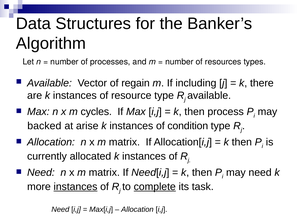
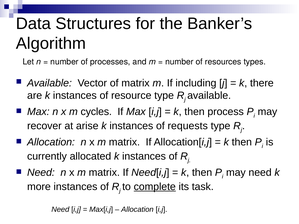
of regain: regain -> matrix
backed: backed -> recover
condition: condition -> requests
instances at (75, 187) underline: present -> none
